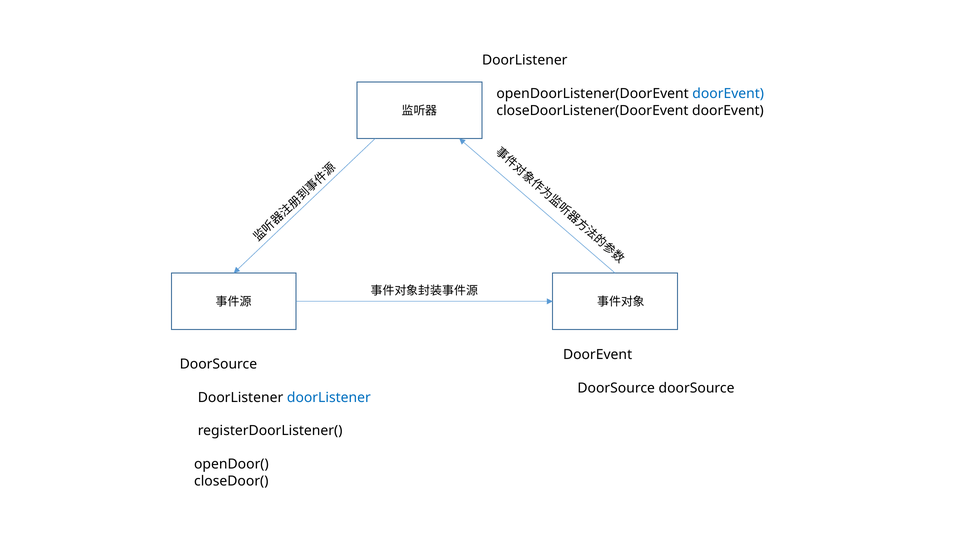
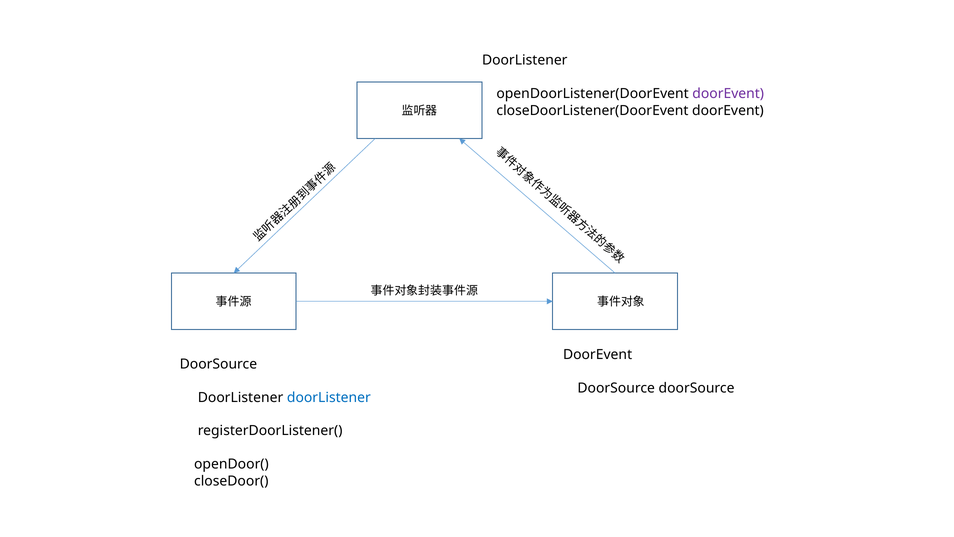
doorEvent at (728, 94) colour: blue -> purple
